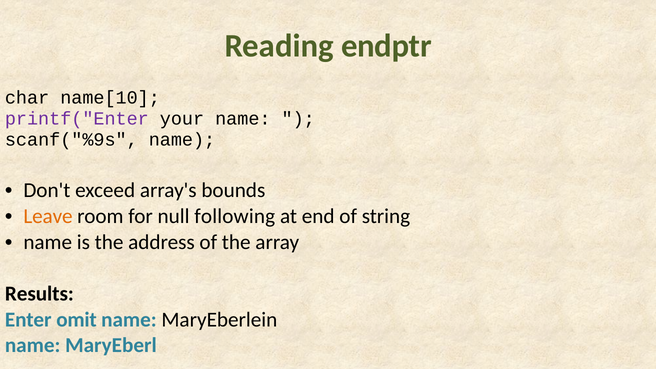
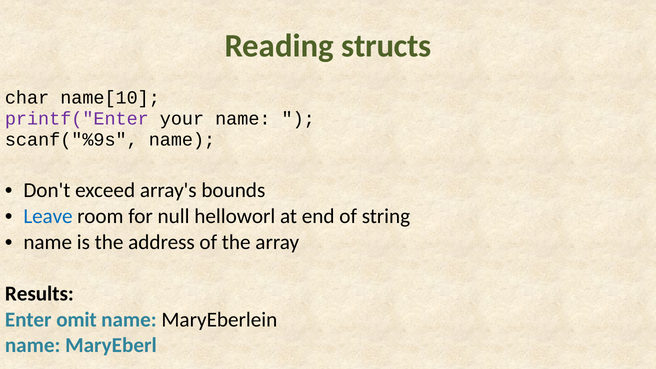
endptr: endptr -> structs
Leave colour: orange -> blue
following: following -> helloworl
